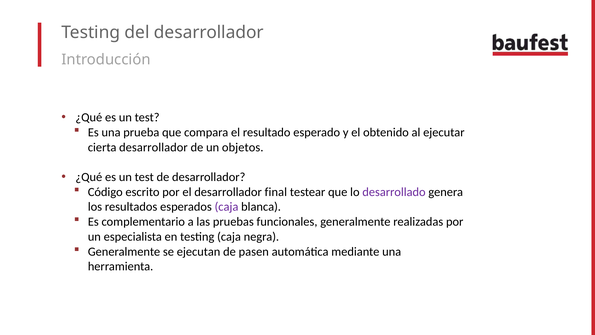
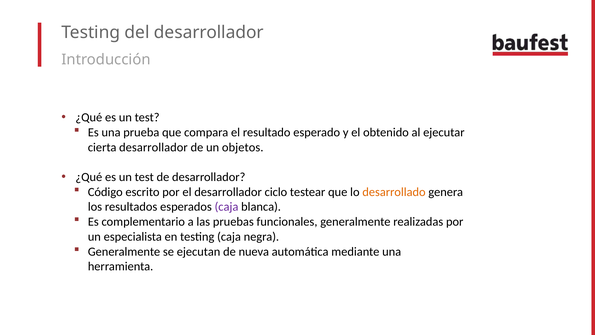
final: final -> ciclo
desarrollado colour: purple -> orange
pasen: pasen -> nueva
